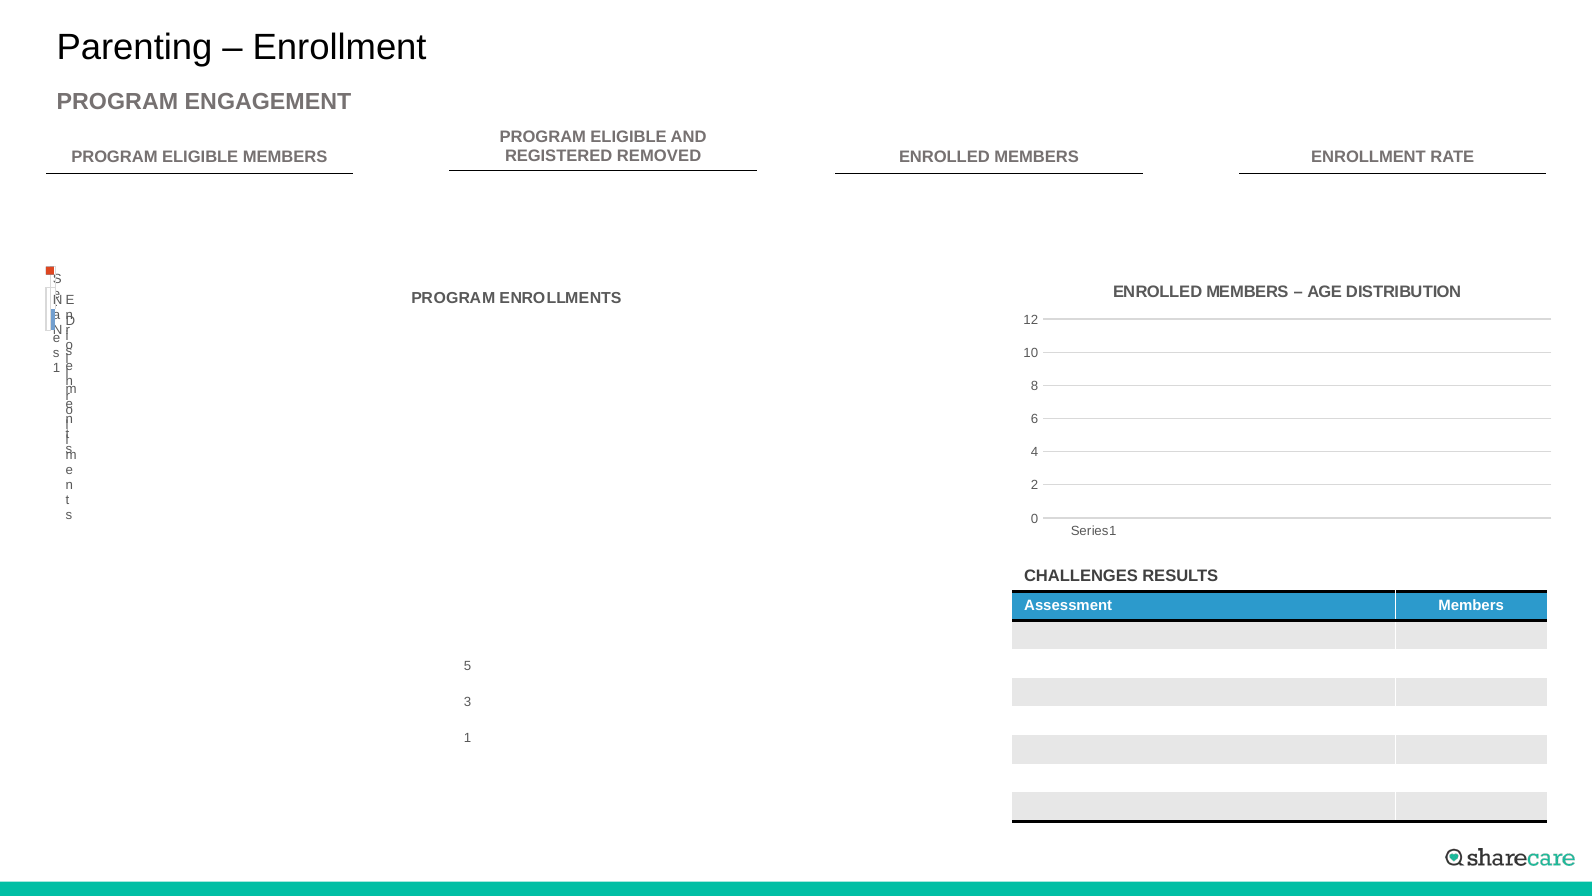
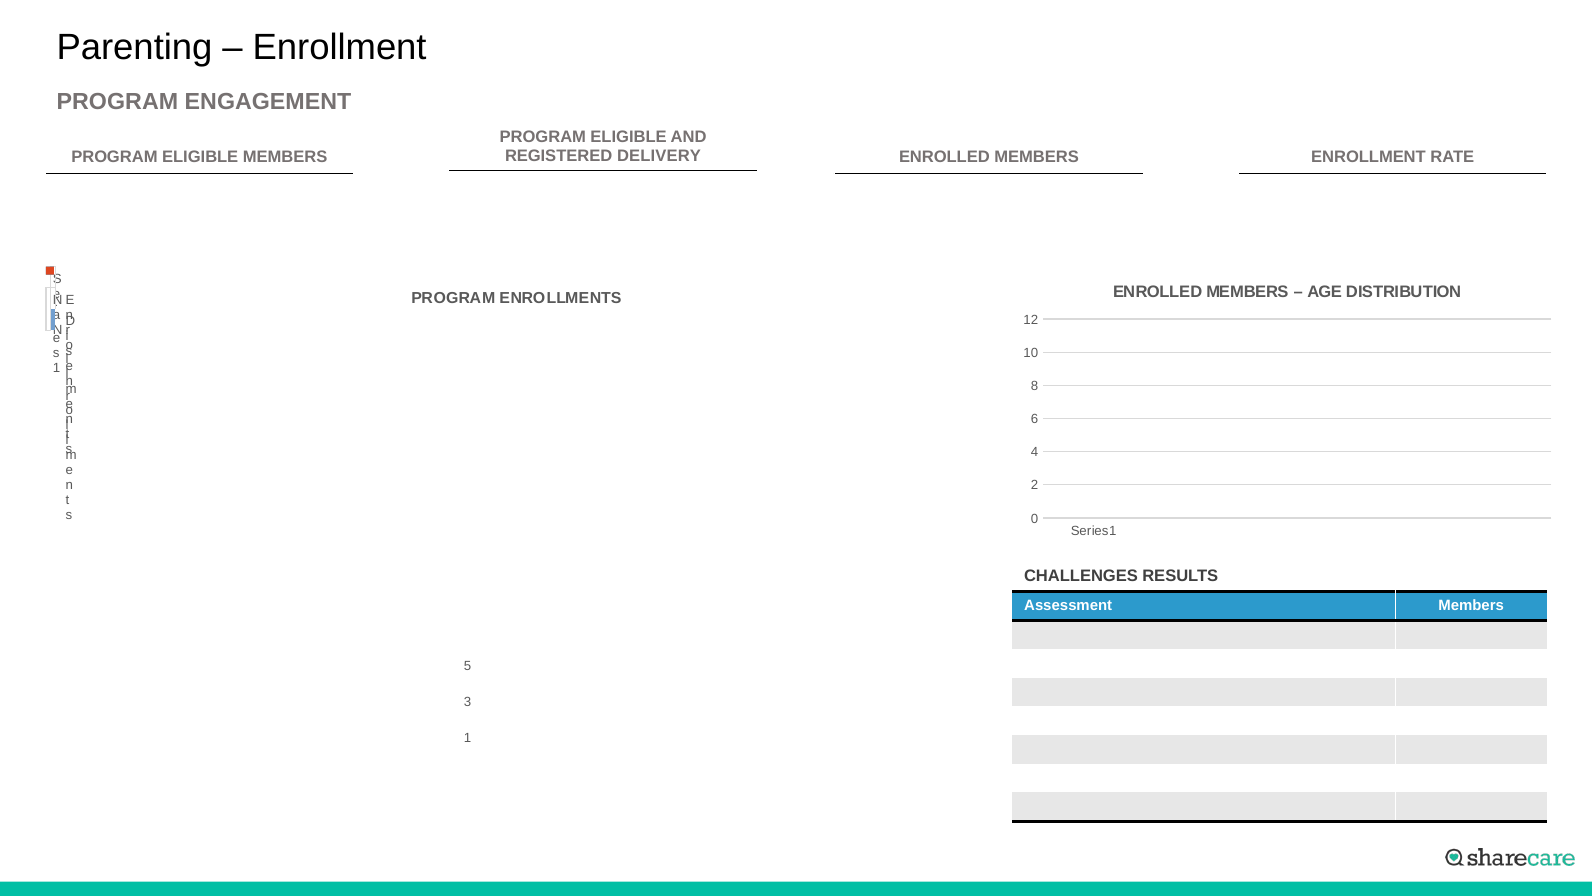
REMOVED: REMOVED -> DELIVERY
